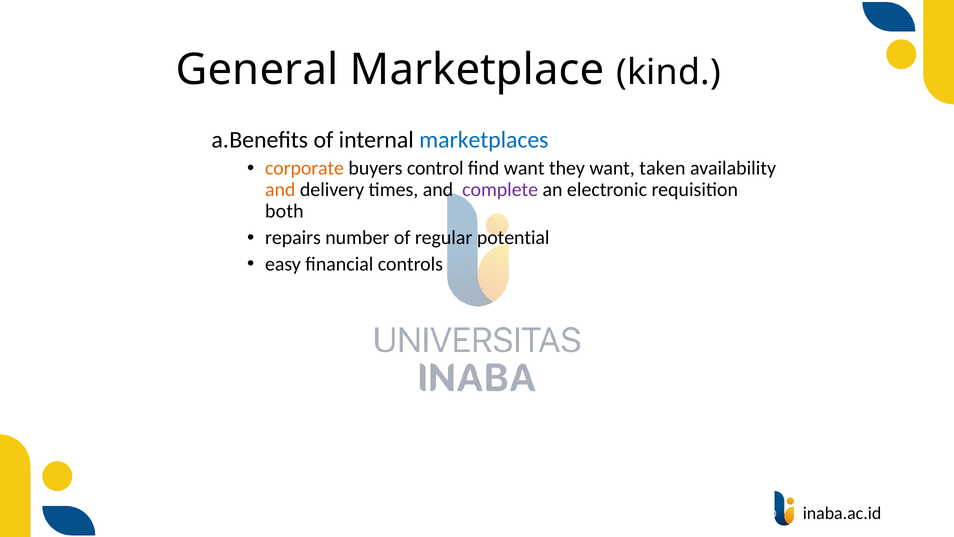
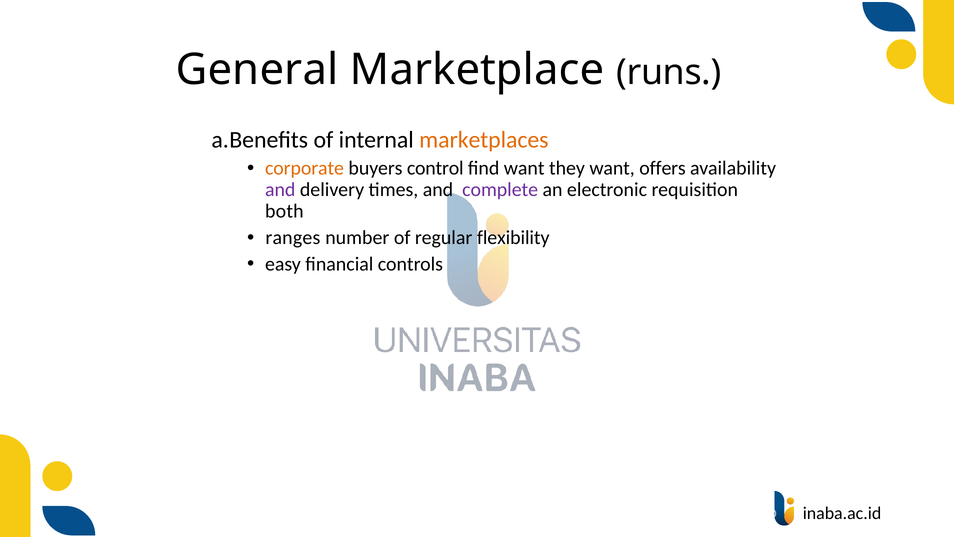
kind: kind -> runs
marketplaces colour: blue -> orange
taken: taken -> offers
and at (280, 190) colour: orange -> purple
repairs: repairs -> ranges
potential: potential -> flexibility
